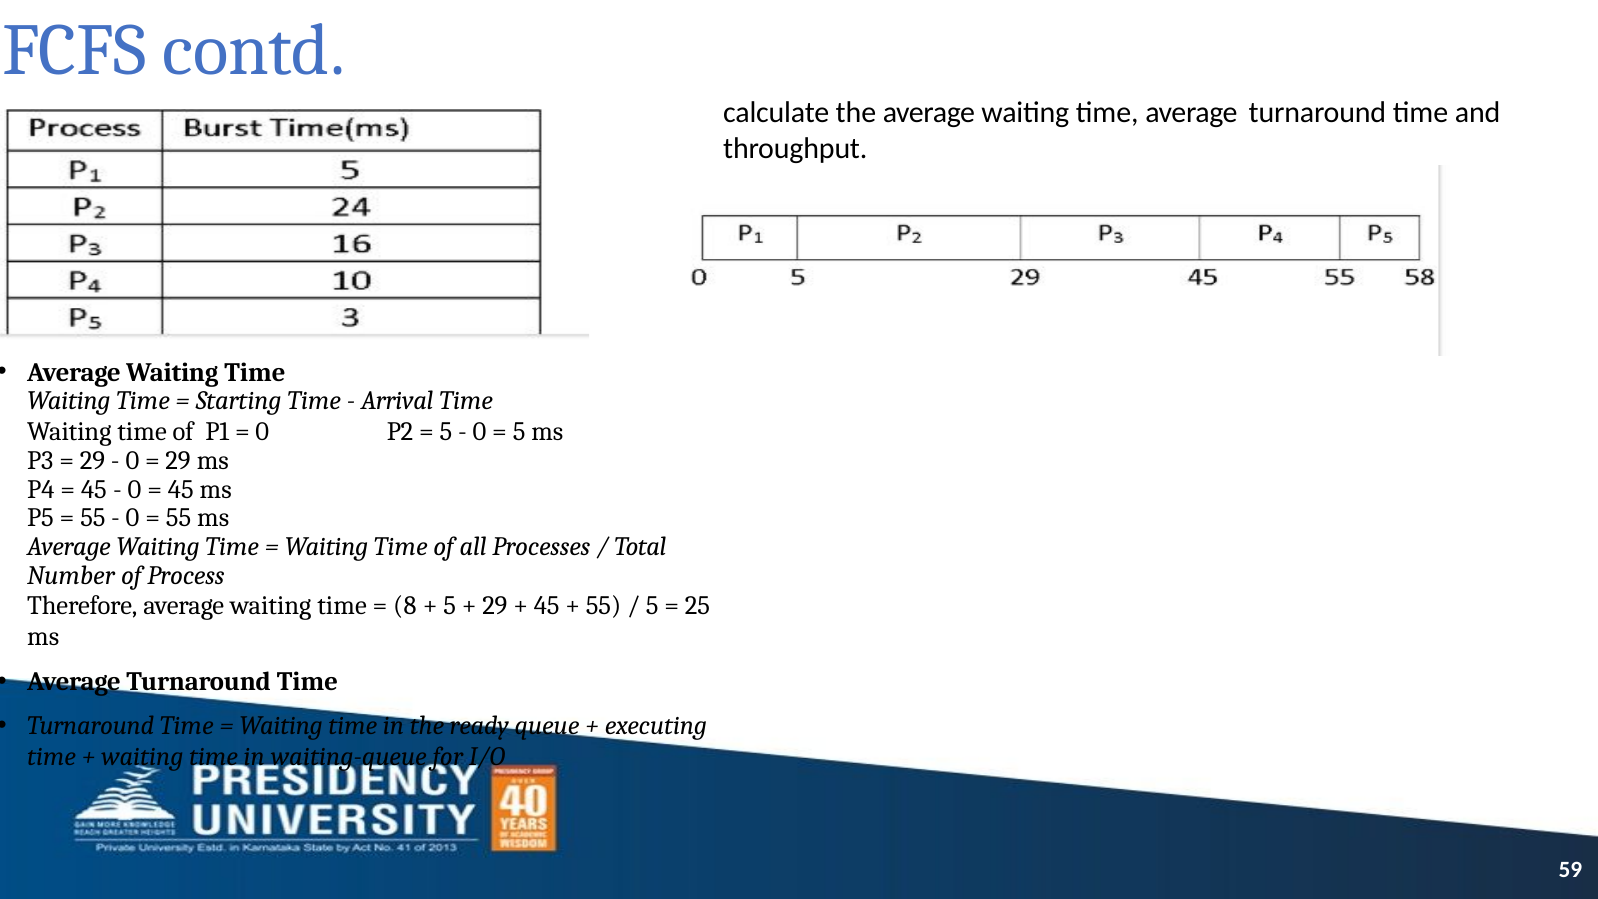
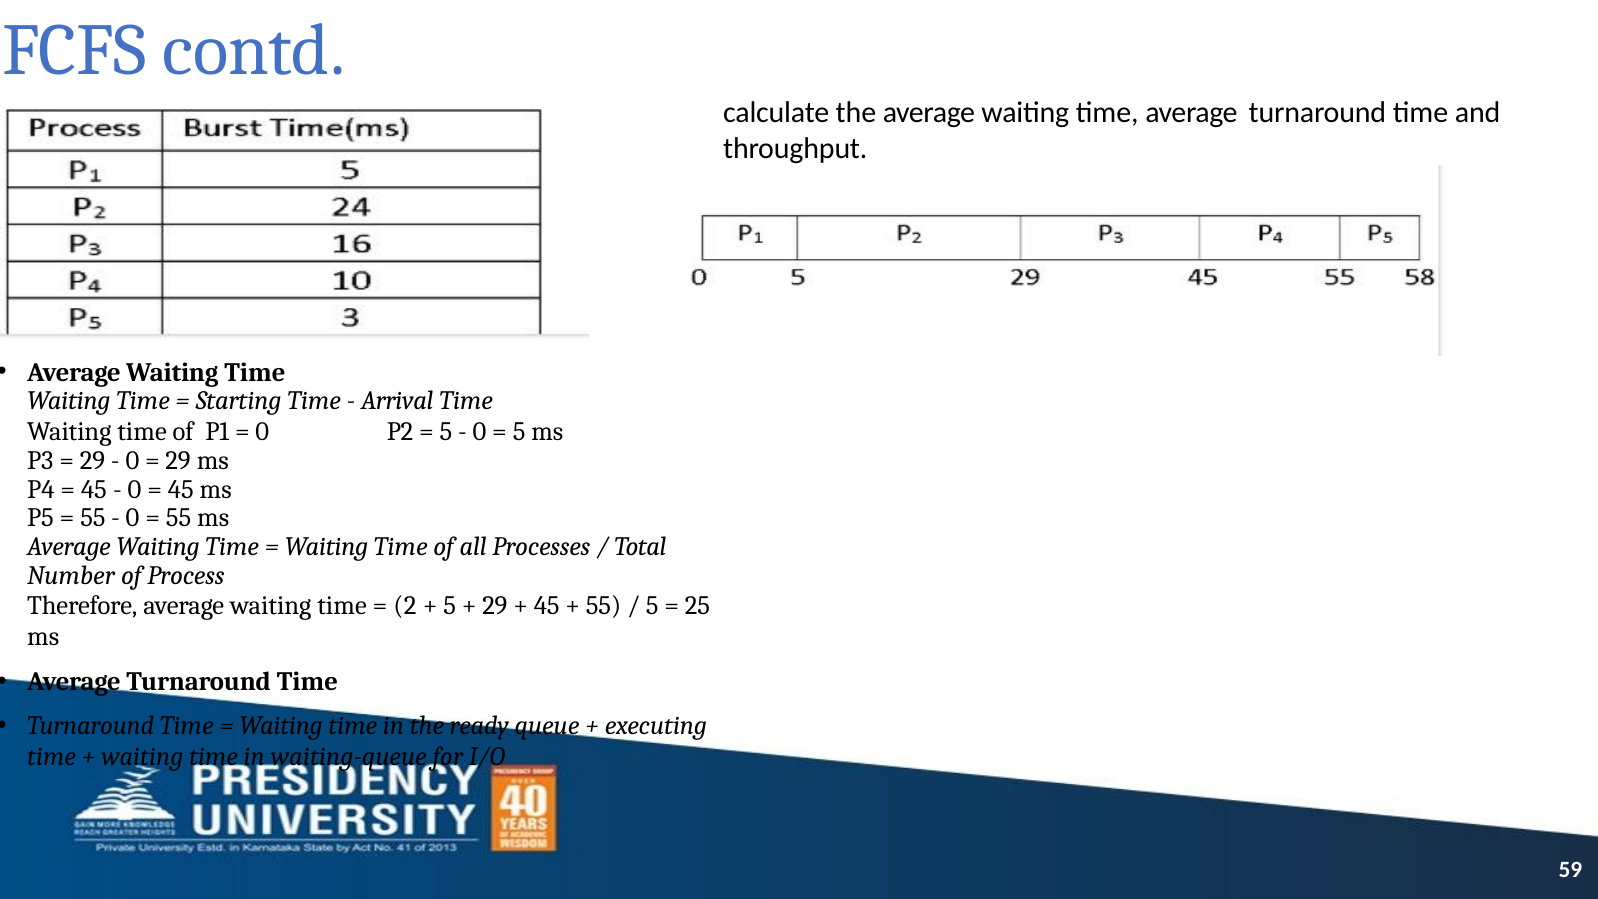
8: 8 -> 2
